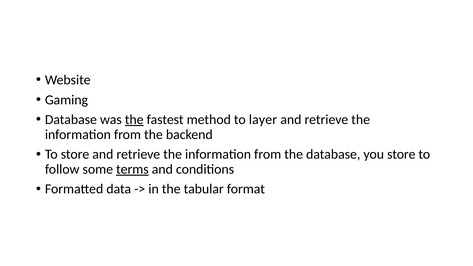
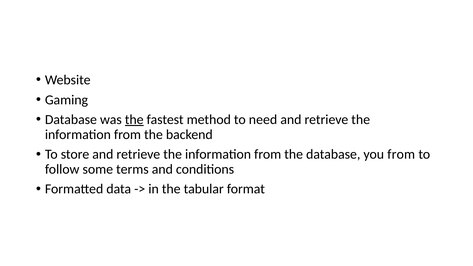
layer: layer -> need
you store: store -> from
terms underline: present -> none
